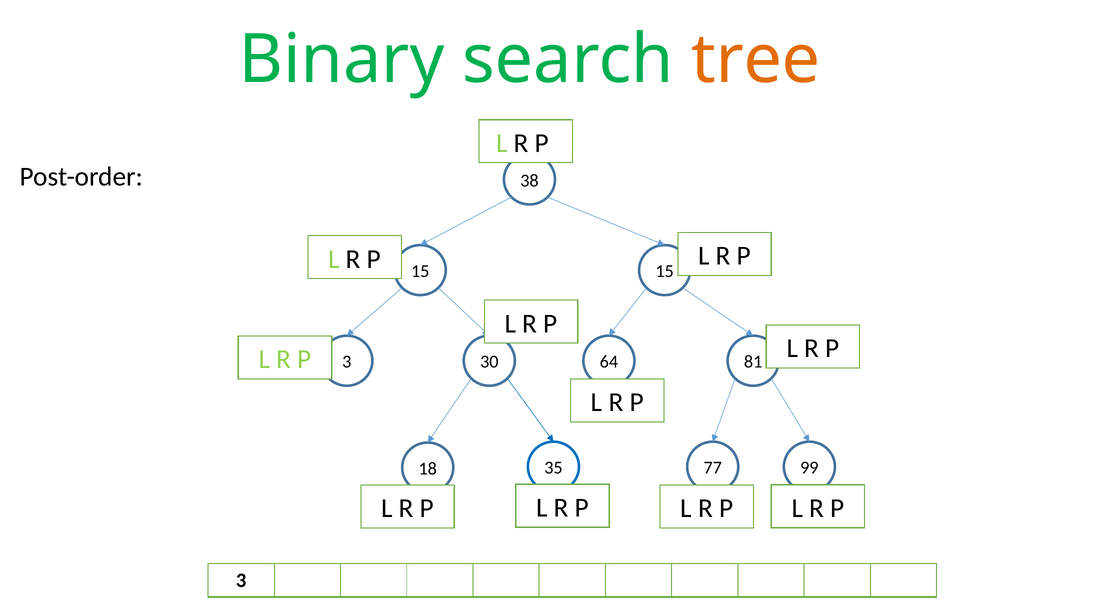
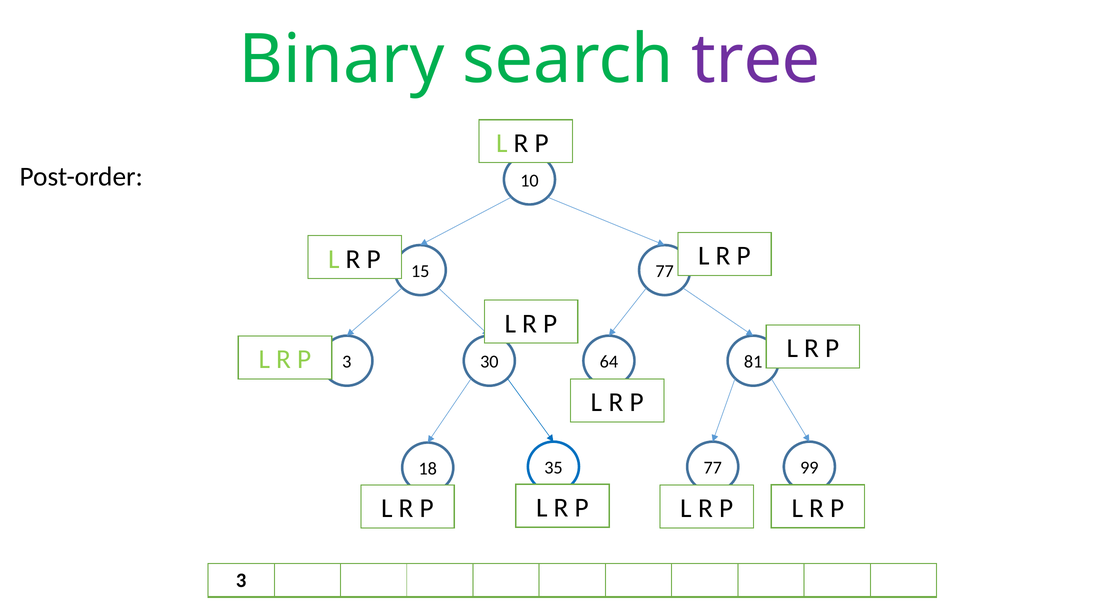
tree colour: orange -> purple
38: 38 -> 10
15 15: 15 -> 77
